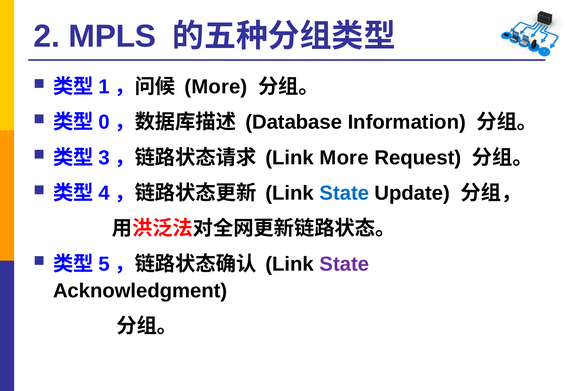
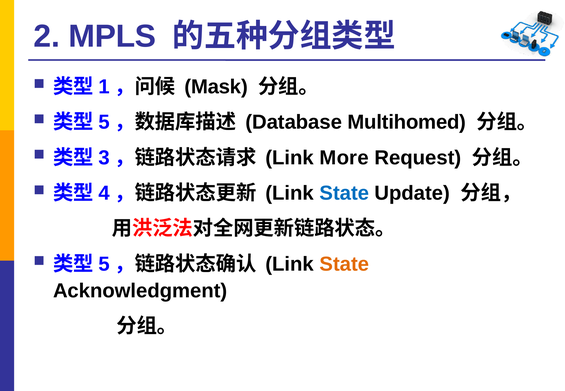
More at (216, 87): More -> Mask
0 at (104, 122): 0 -> 5
Information: Information -> Multihomed
State at (344, 264) colour: purple -> orange
